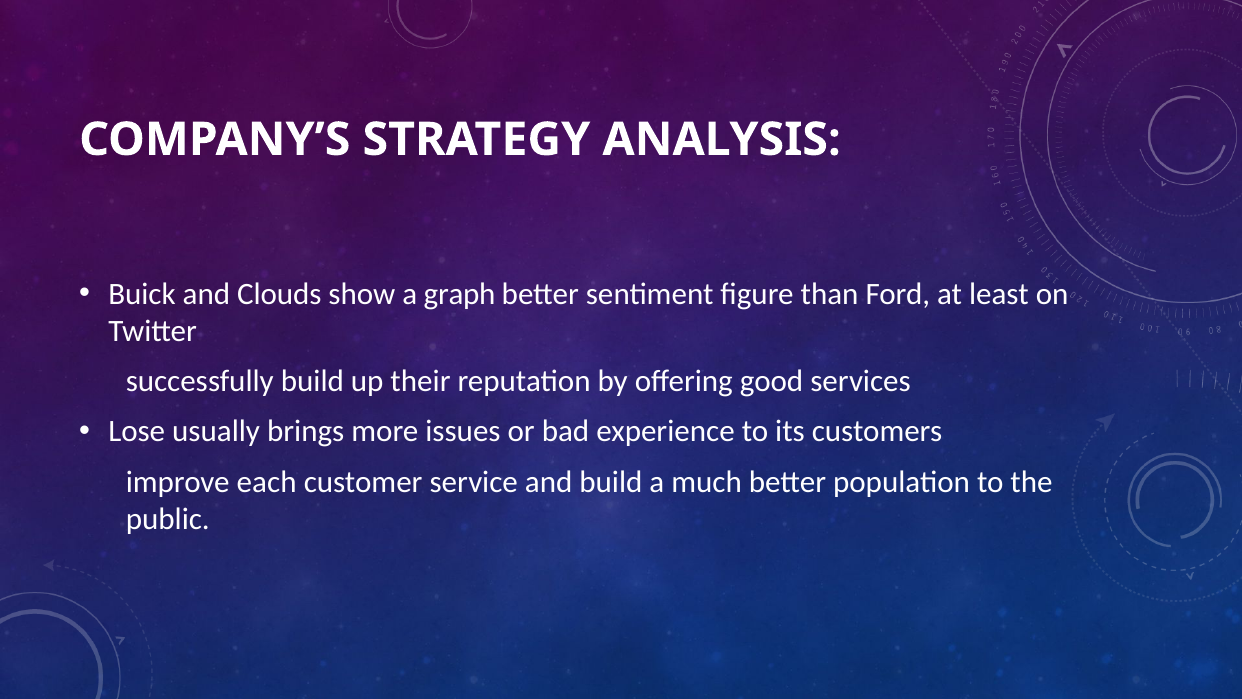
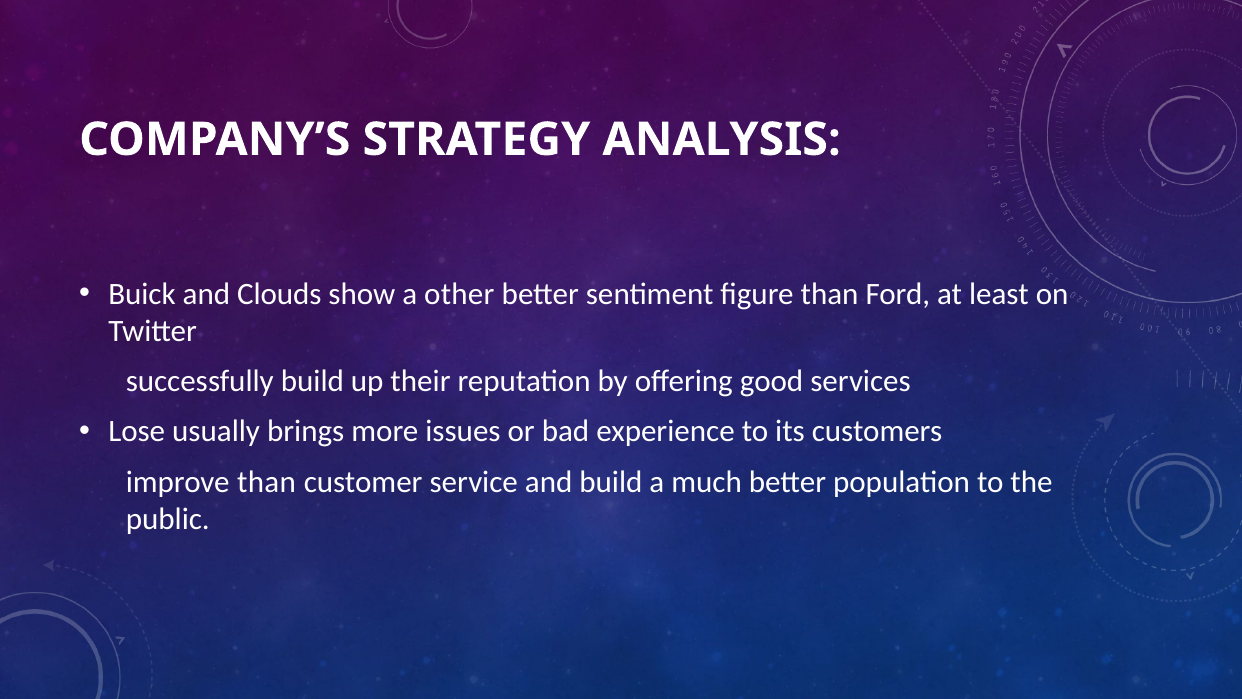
graph: graph -> other
improve each: each -> than
